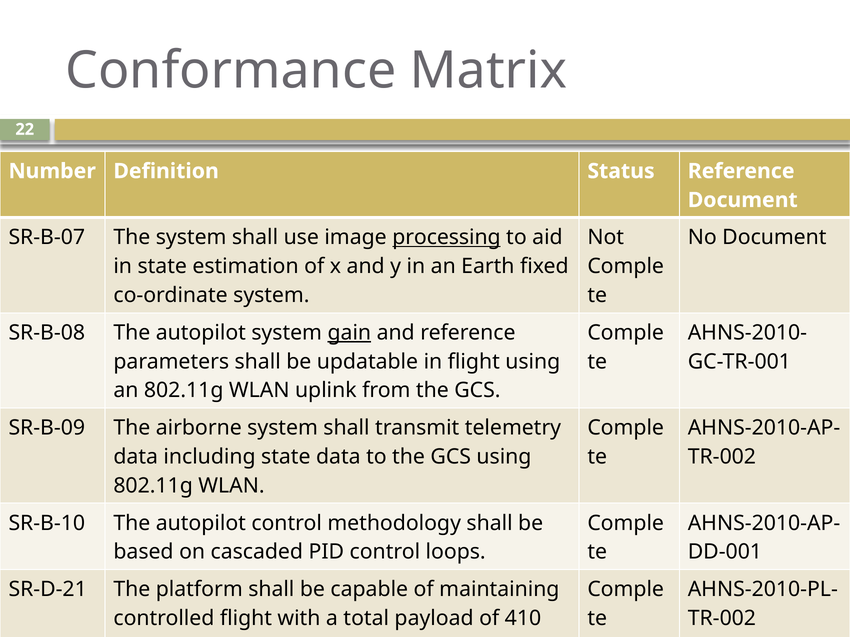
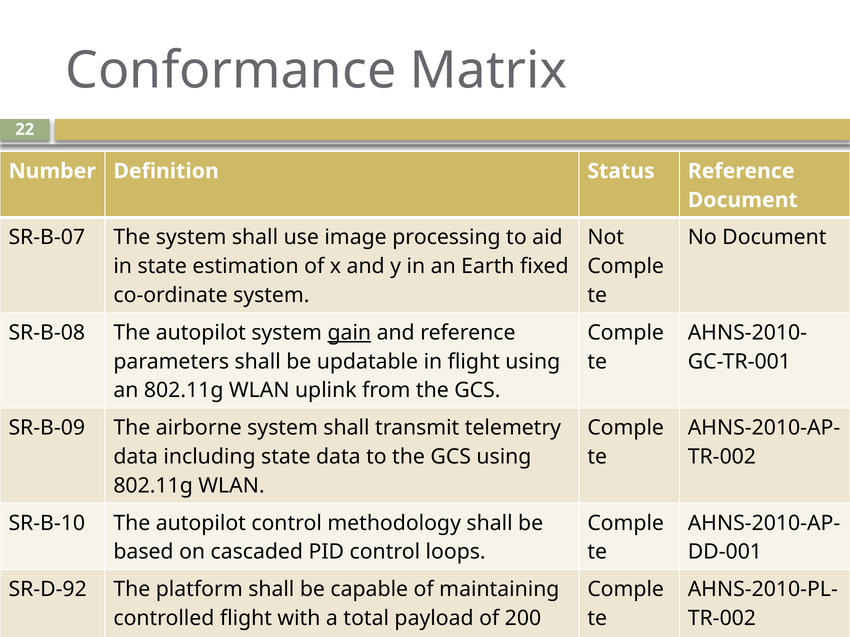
processing underline: present -> none
SR-D-21: SR-D-21 -> SR-D-92
410: 410 -> 200
